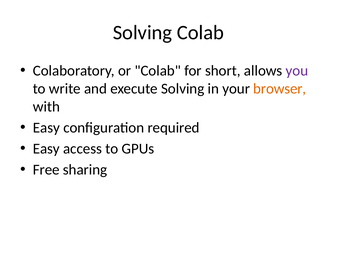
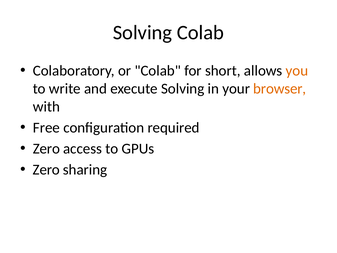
you colour: purple -> orange
Easy at (46, 128): Easy -> Free
Easy at (46, 149): Easy -> Zero
Free at (46, 170): Free -> Zero
